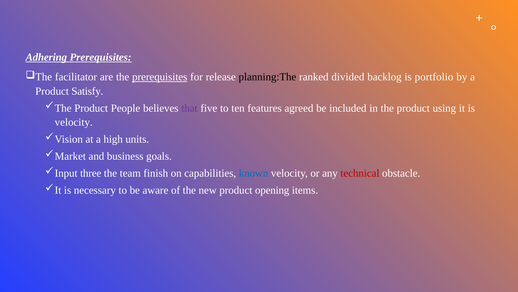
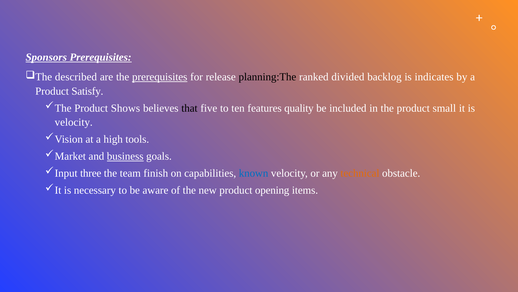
Adhering: Adhering -> Sponsors
facilitator: facilitator -> described
portfolio: portfolio -> indicates
People: People -> Shows
that colour: purple -> black
agreed: agreed -> quality
using: using -> small
units: units -> tools
business underline: none -> present
technical colour: red -> orange
